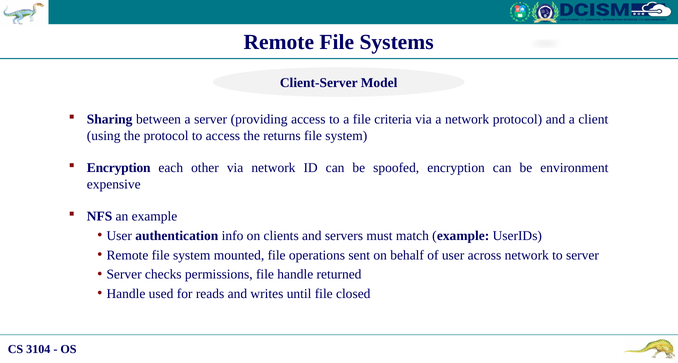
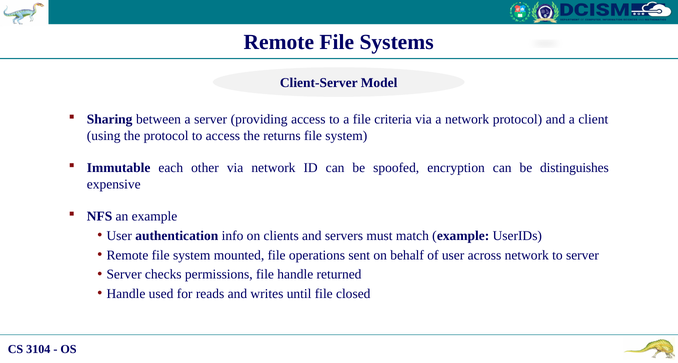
Encryption at (119, 168): Encryption -> Immutable
environment: environment -> distinguishes
